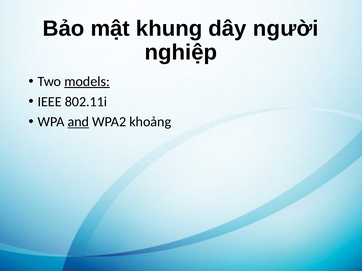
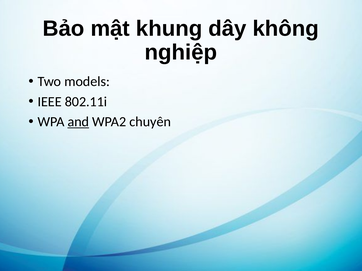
người: người -> không
models underline: present -> none
khoảng: khoảng -> chuyên
